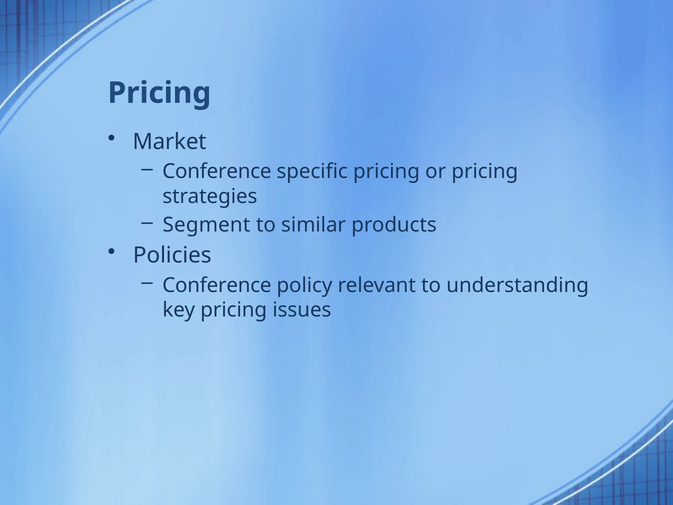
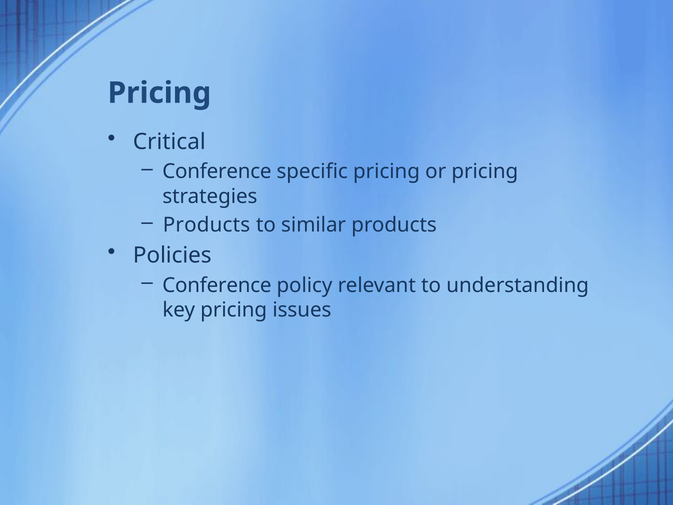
Market: Market -> Critical
Segment at (206, 225): Segment -> Products
